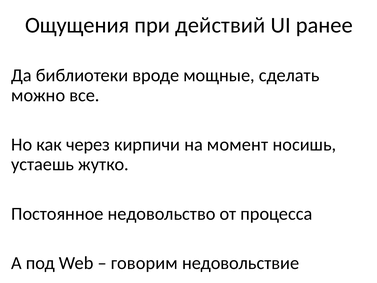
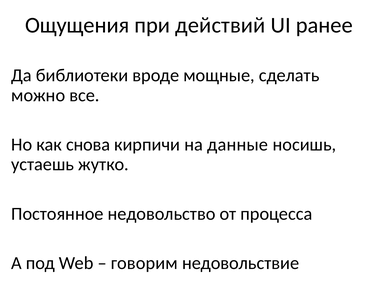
через: через -> снова
момент: момент -> данные
